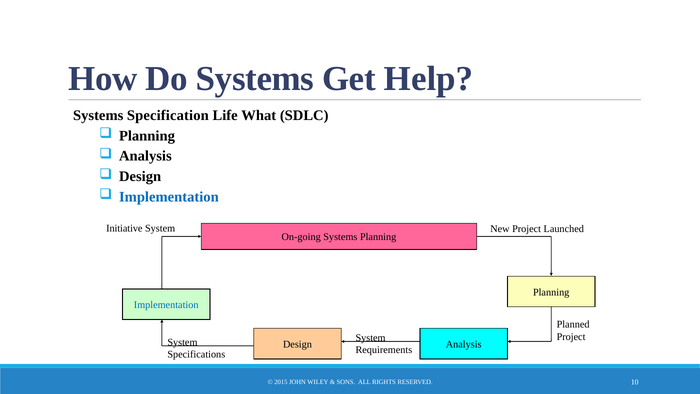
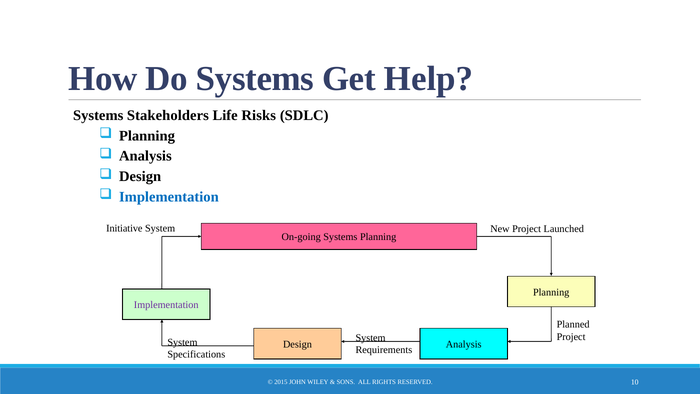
Specification: Specification -> Stakeholders
What: What -> Risks
Implementation at (166, 305) colour: blue -> purple
